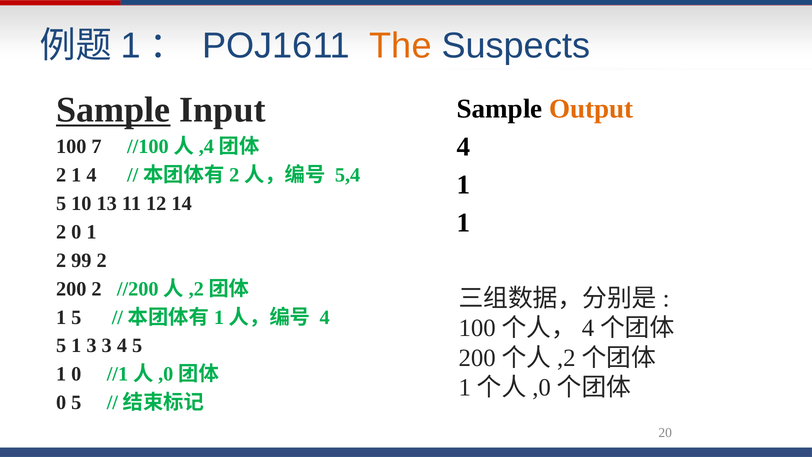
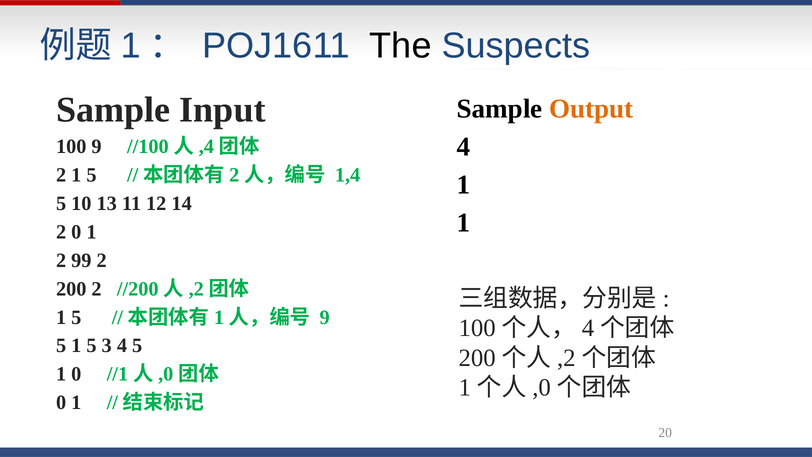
The colour: orange -> black
Sample at (113, 110) underline: present -> none
100 7: 7 -> 9
2 1 4: 4 -> 5
5,4: 5,4 -> 1,4
4 at (325, 317): 4 -> 9
5 1 3: 3 -> 5
5 at (76, 402): 5 -> 1
